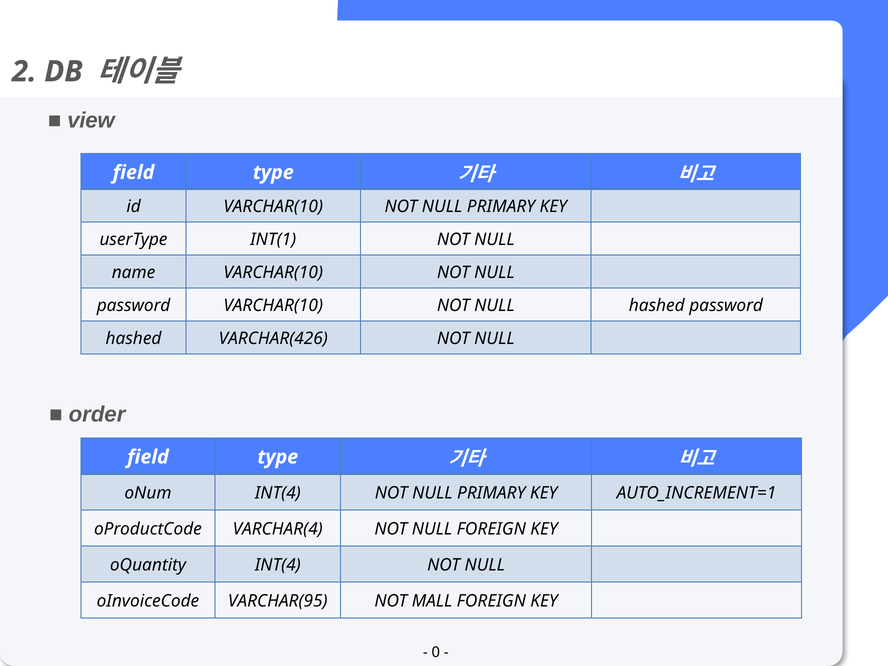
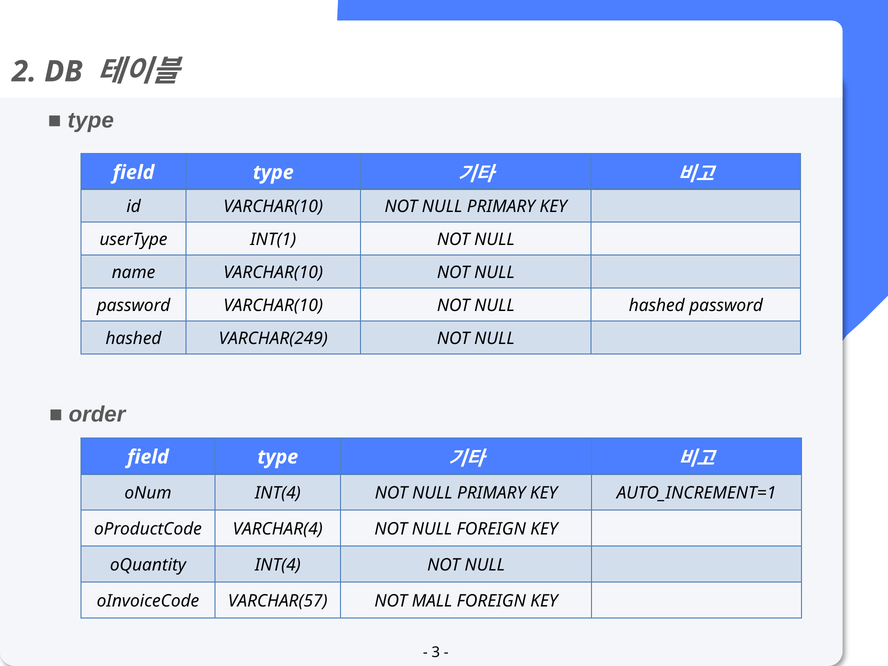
view at (91, 120): view -> type
VARCHAR(426: VARCHAR(426 -> VARCHAR(249
VARCHAR(95: VARCHAR(95 -> VARCHAR(57
0: 0 -> 3
